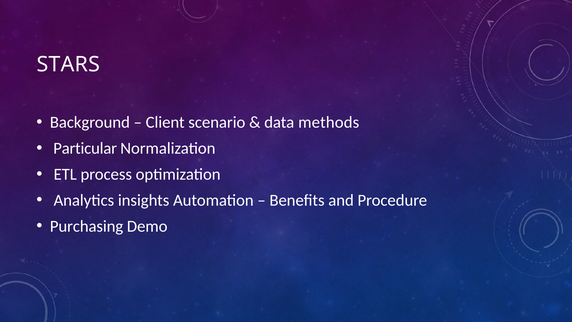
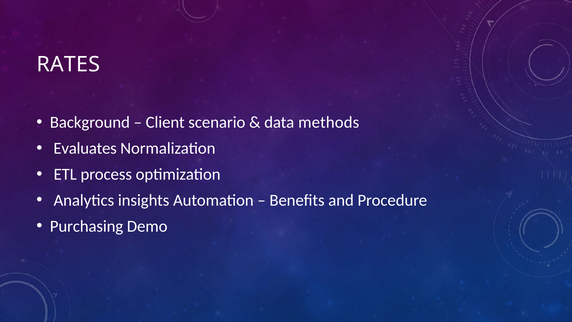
STARS: STARS -> RATES
Particular: Particular -> Evaluates
